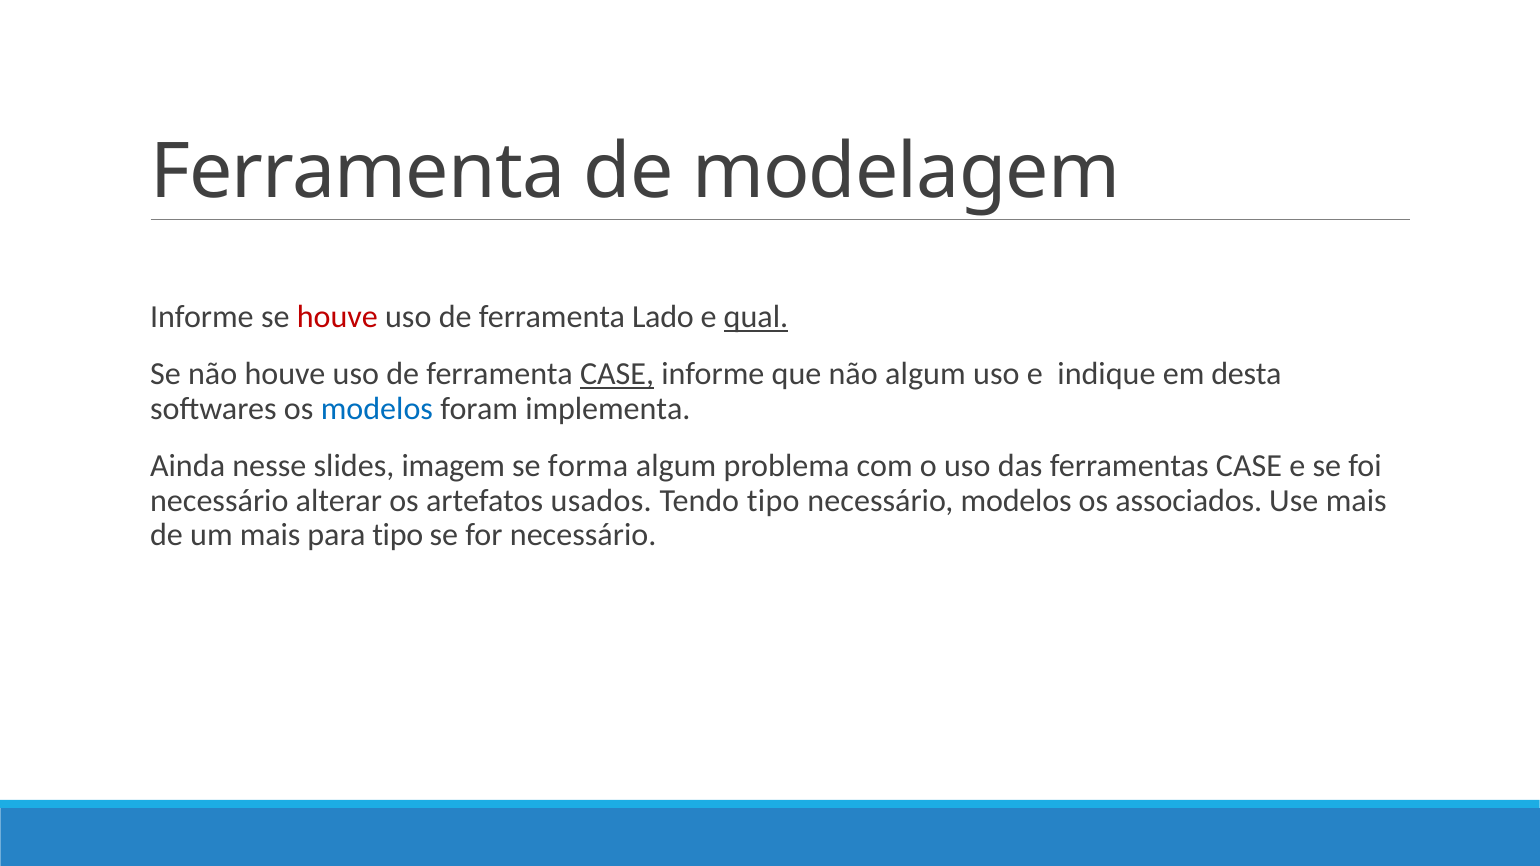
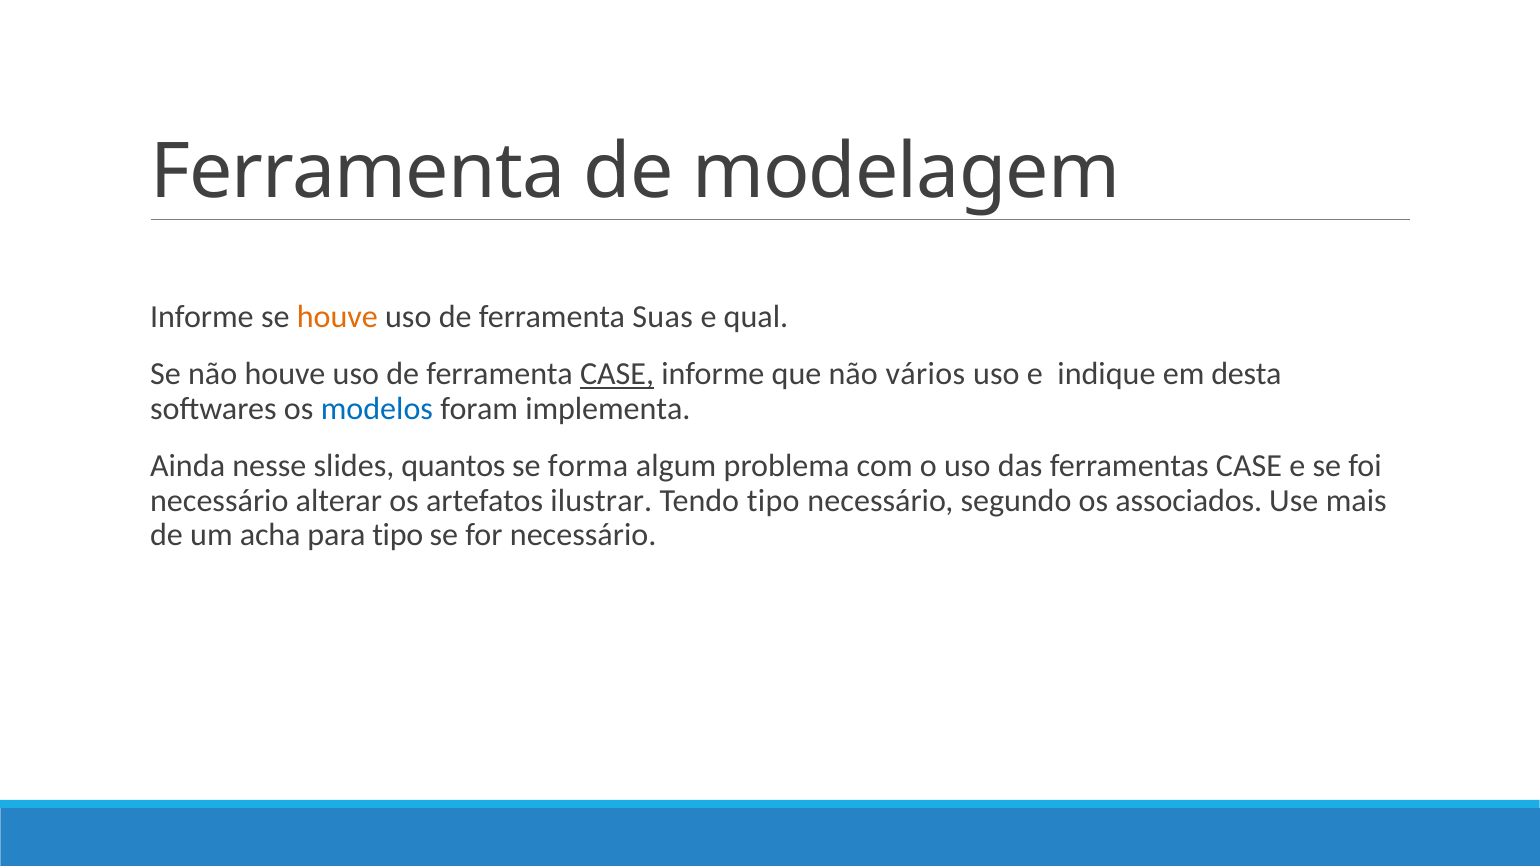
houve at (337, 317) colour: red -> orange
Lado: Lado -> Suas
qual underline: present -> none
não algum: algum -> vários
imagem: imagem -> quantos
usados: usados -> ilustrar
necessário modelos: modelos -> segundo
um mais: mais -> acha
